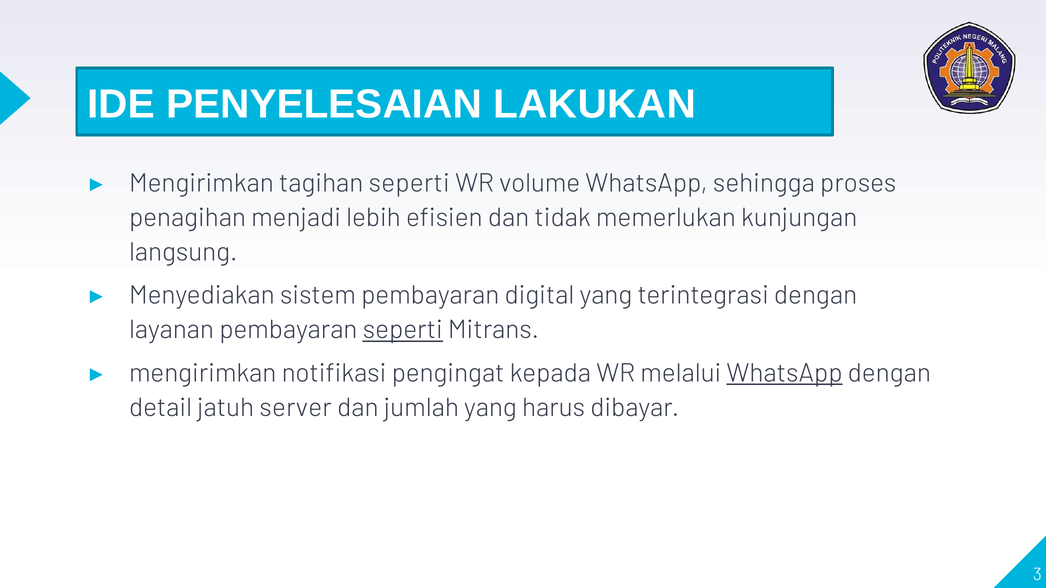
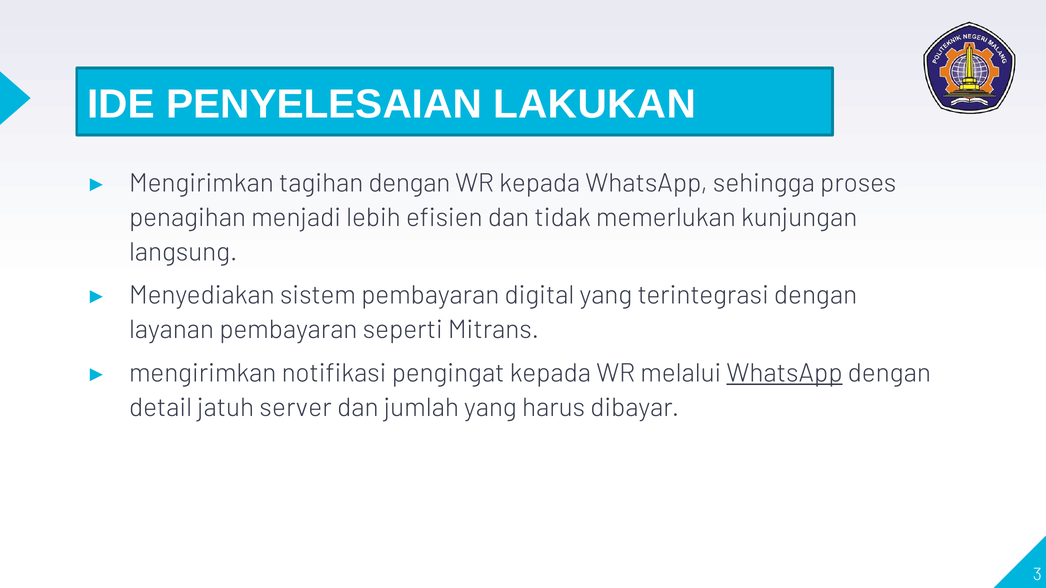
tagihan seperti: seperti -> dengan
WR volume: volume -> kepada
seperti at (403, 330) underline: present -> none
